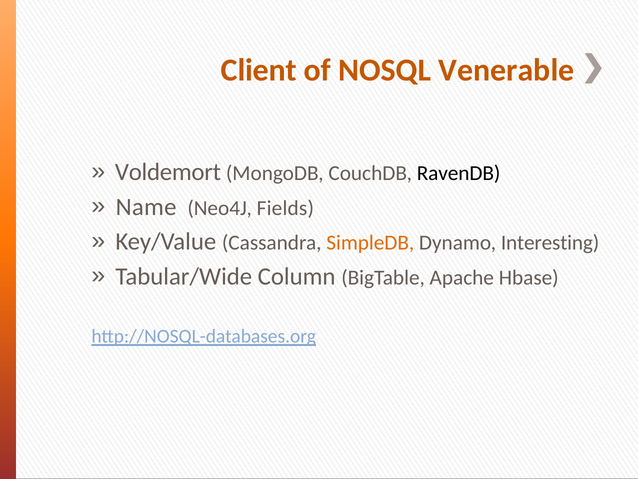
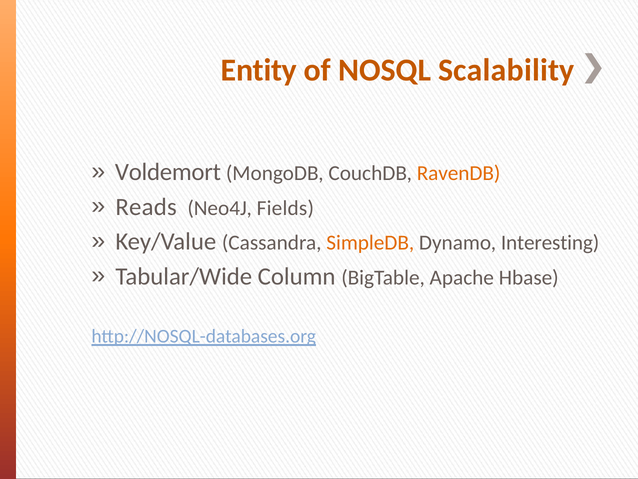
Client: Client -> Entity
Venerable: Venerable -> Scalability
RavenDB colour: black -> orange
Name: Name -> Reads
